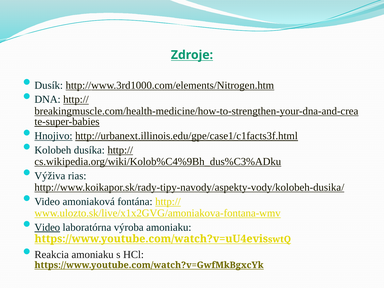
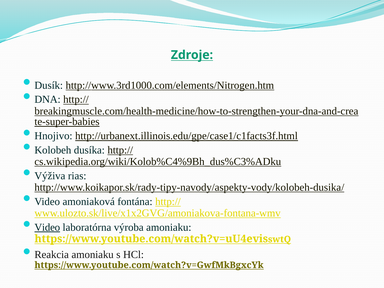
Hnojivo underline: present -> none
